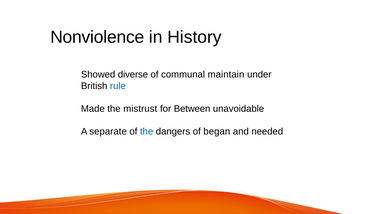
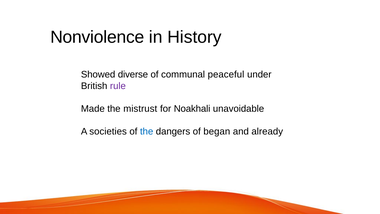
maintain: maintain -> peaceful
rule colour: blue -> purple
Between: Between -> Noakhali
separate: separate -> societies
needed: needed -> already
